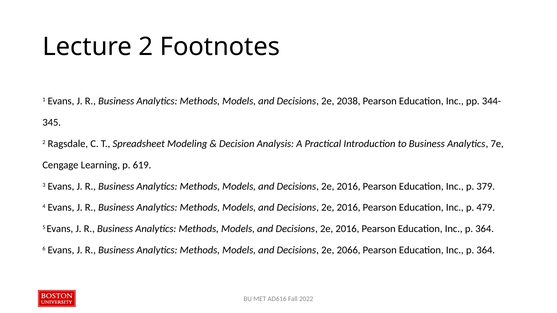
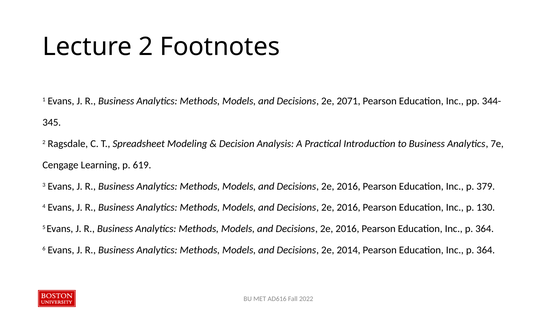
2038: 2038 -> 2071
479: 479 -> 130
2066: 2066 -> 2014
